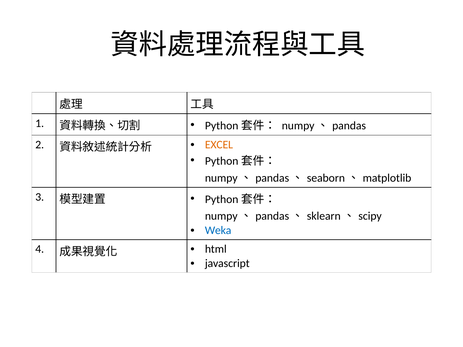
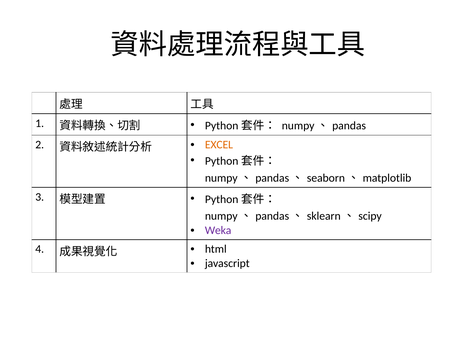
Weka colour: blue -> purple
